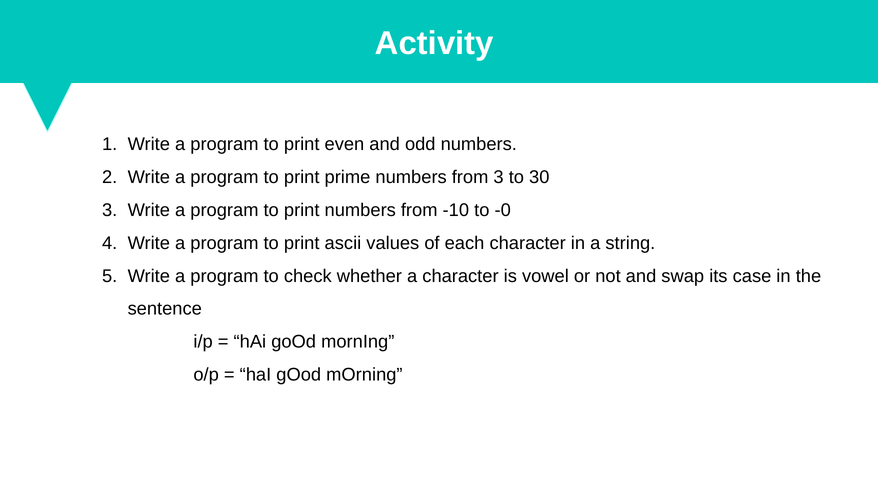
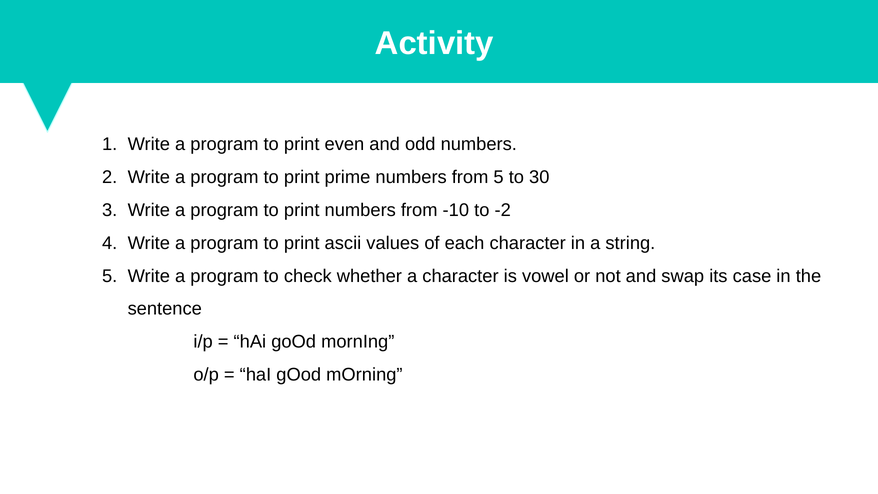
from 3: 3 -> 5
-0: -0 -> -2
